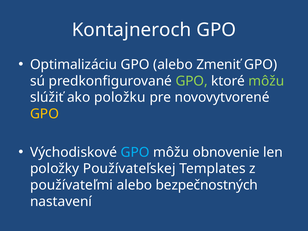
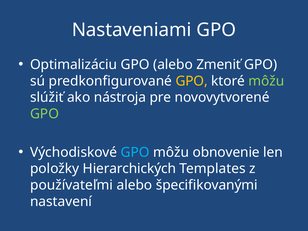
Kontajneroch: Kontajneroch -> Nastaveniami
GPO at (192, 81) colour: light green -> yellow
položku: položku -> nástroja
GPO at (44, 114) colour: yellow -> light green
Používateľskej: Používateľskej -> Hierarchických
bezpečnostných: bezpečnostných -> špecifikovanými
